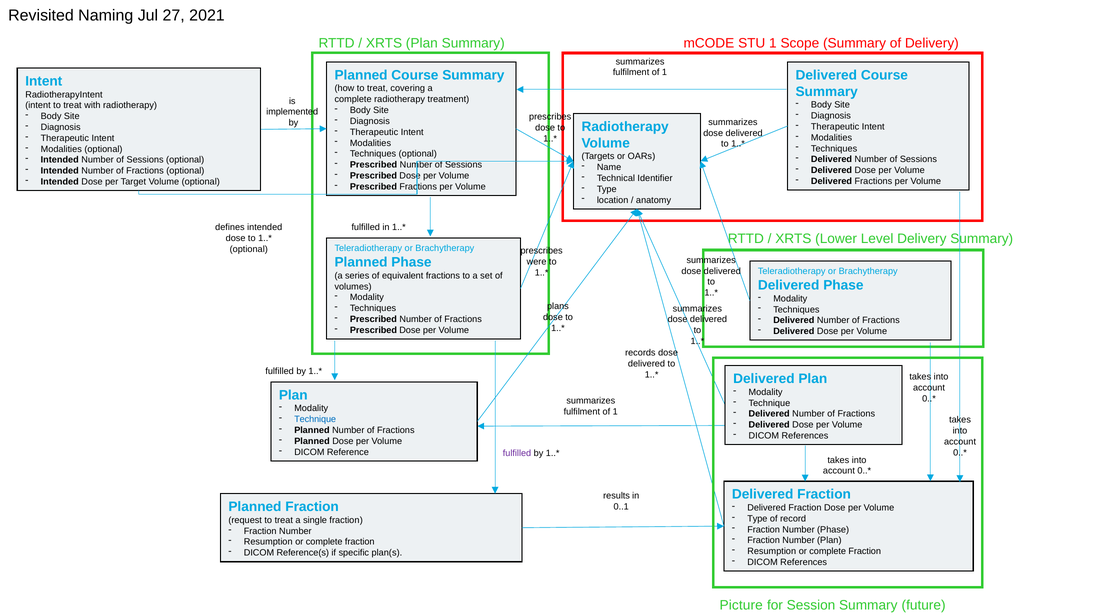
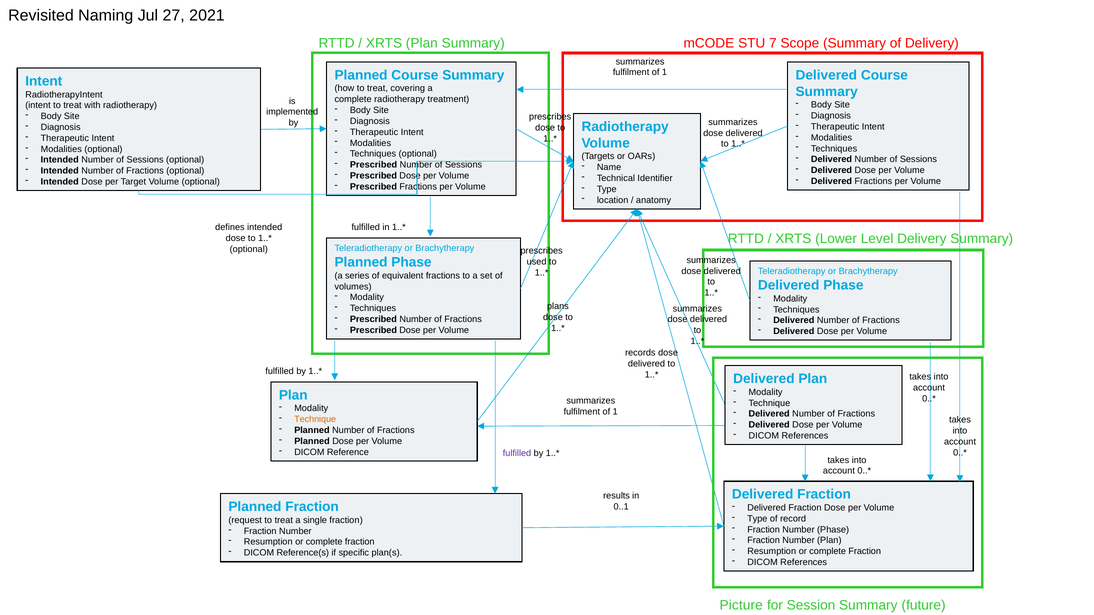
STU 1: 1 -> 7
were: were -> used
Technique at (315, 420) colour: blue -> orange
